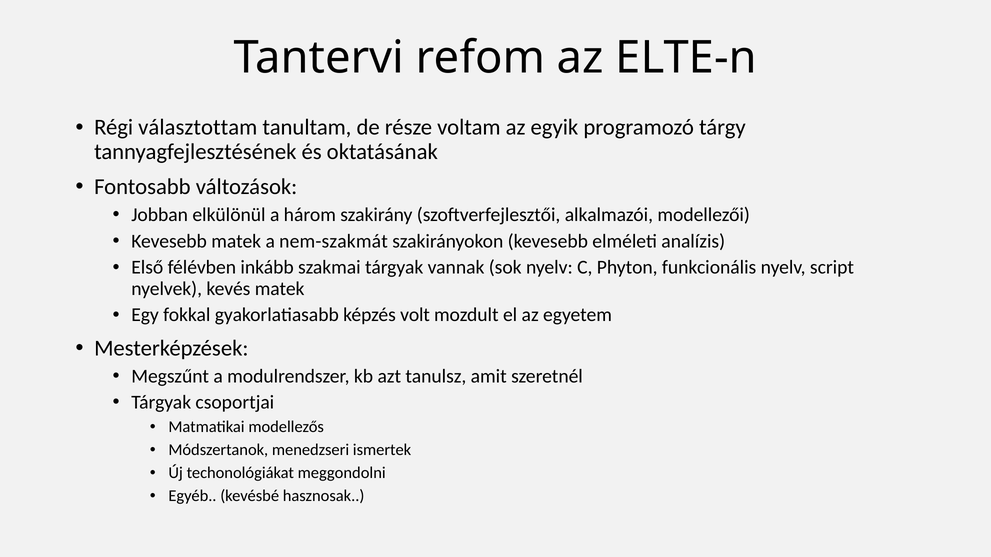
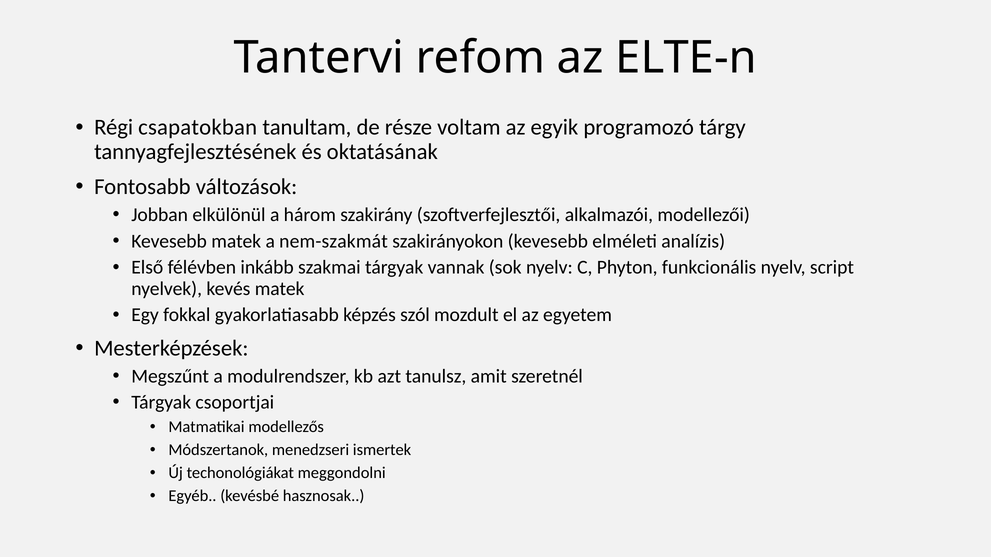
választottam: választottam -> csapatokban
volt: volt -> szól
